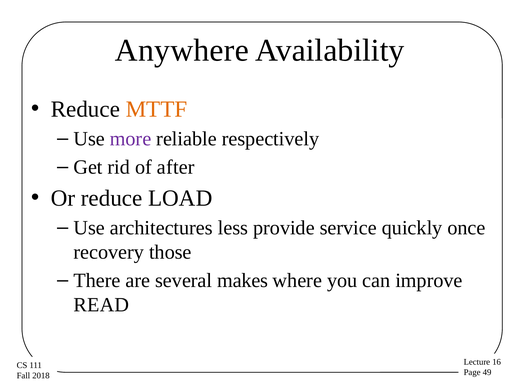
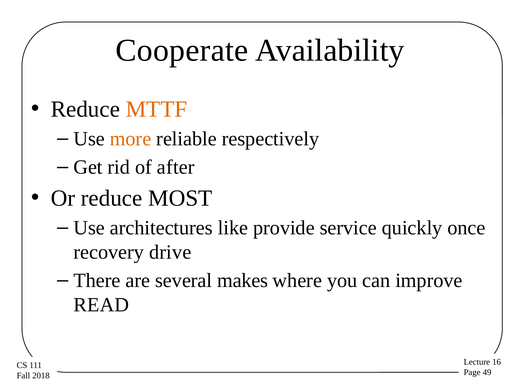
Anywhere: Anywhere -> Cooperate
more colour: purple -> orange
LOAD: LOAD -> MOST
less: less -> like
those: those -> drive
